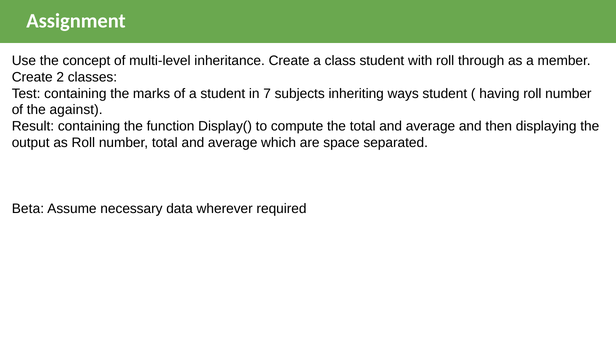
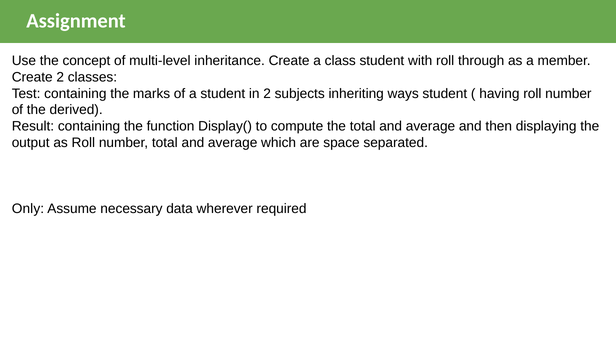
in 7: 7 -> 2
against: against -> derived
Beta: Beta -> Only
